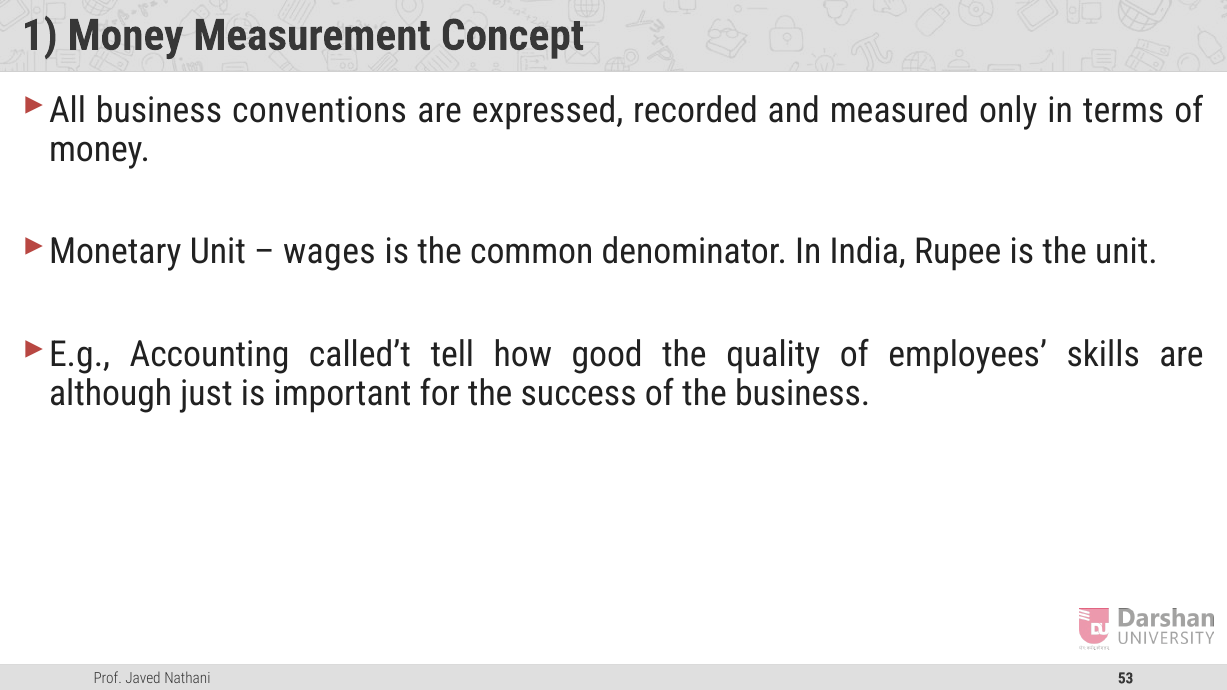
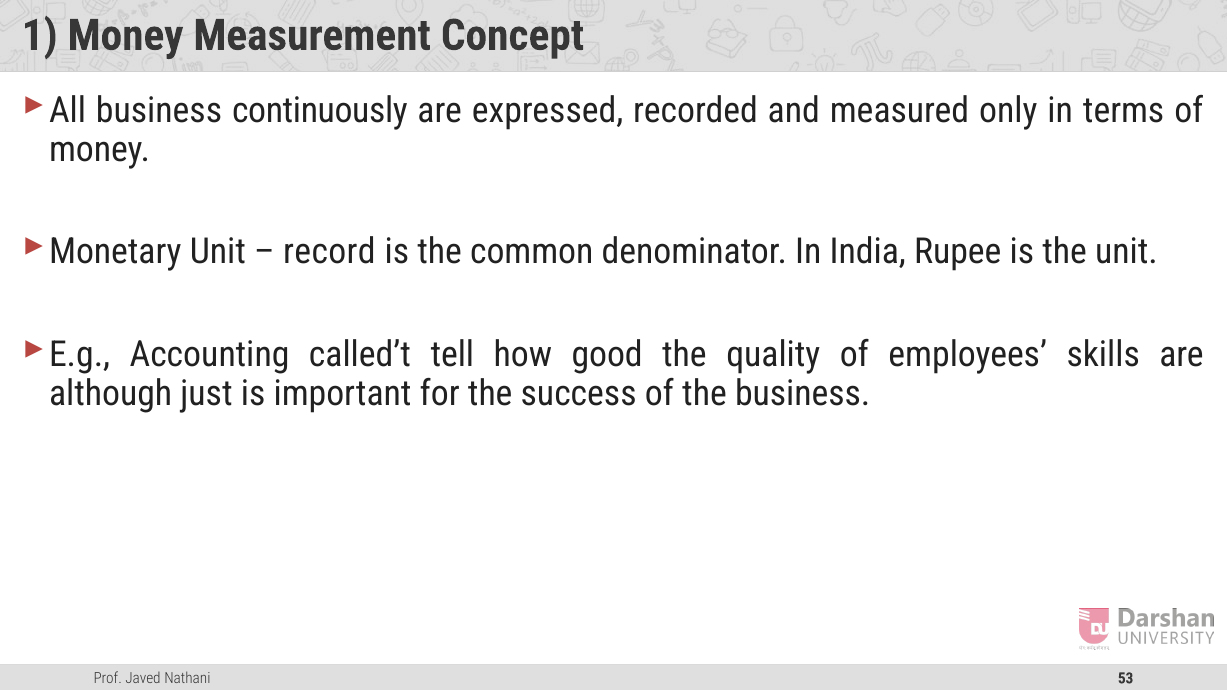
conventions: conventions -> continuously
wages: wages -> record
